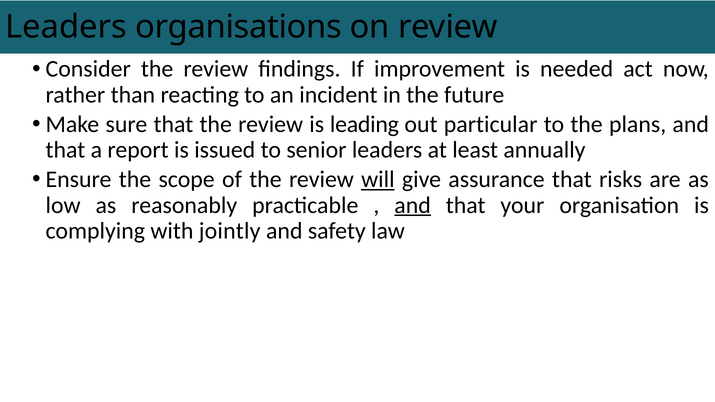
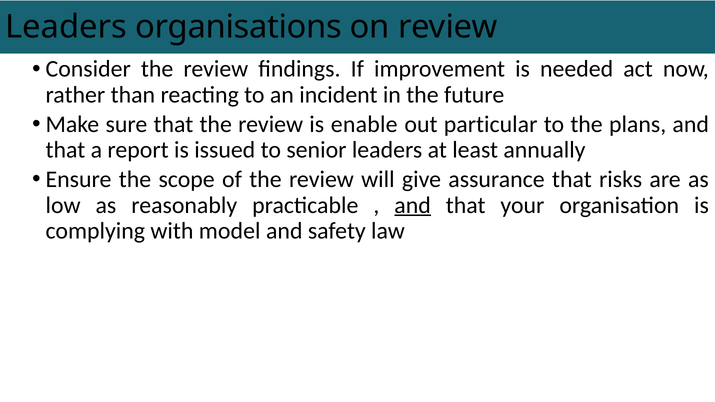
leading: leading -> enable
will underline: present -> none
jointly: jointly -> model
